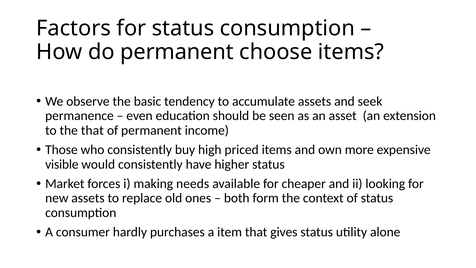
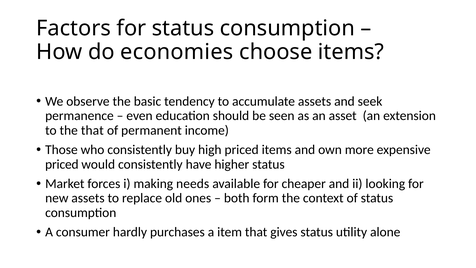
do permanent: permanent -> economies
visible at (62, 164): visible -> priced
